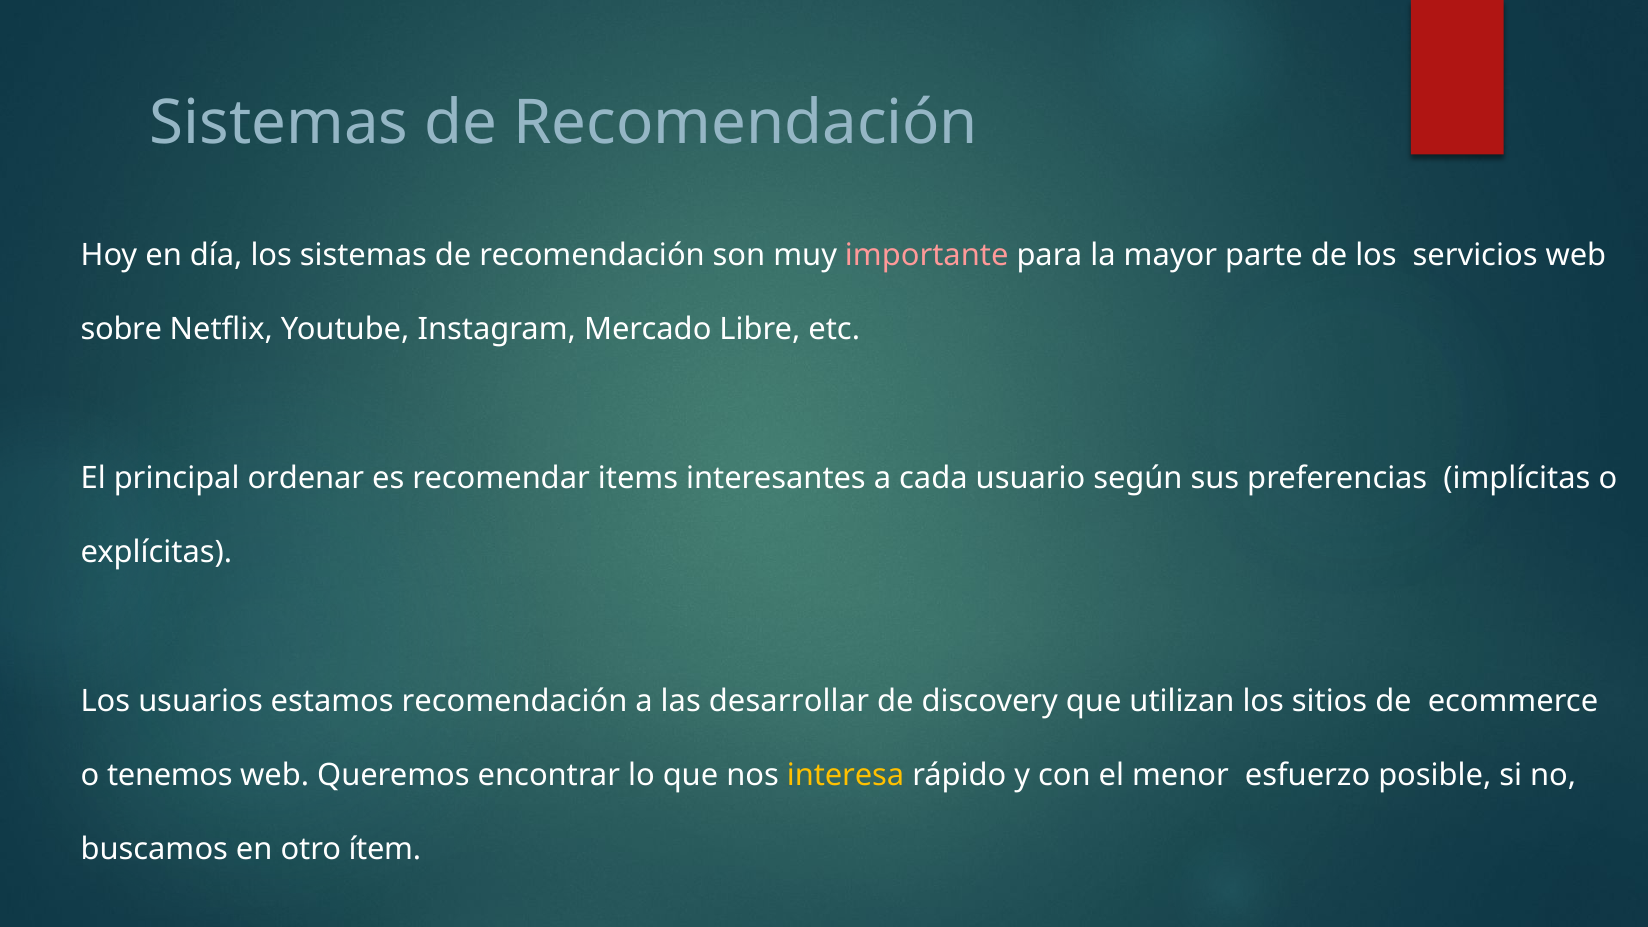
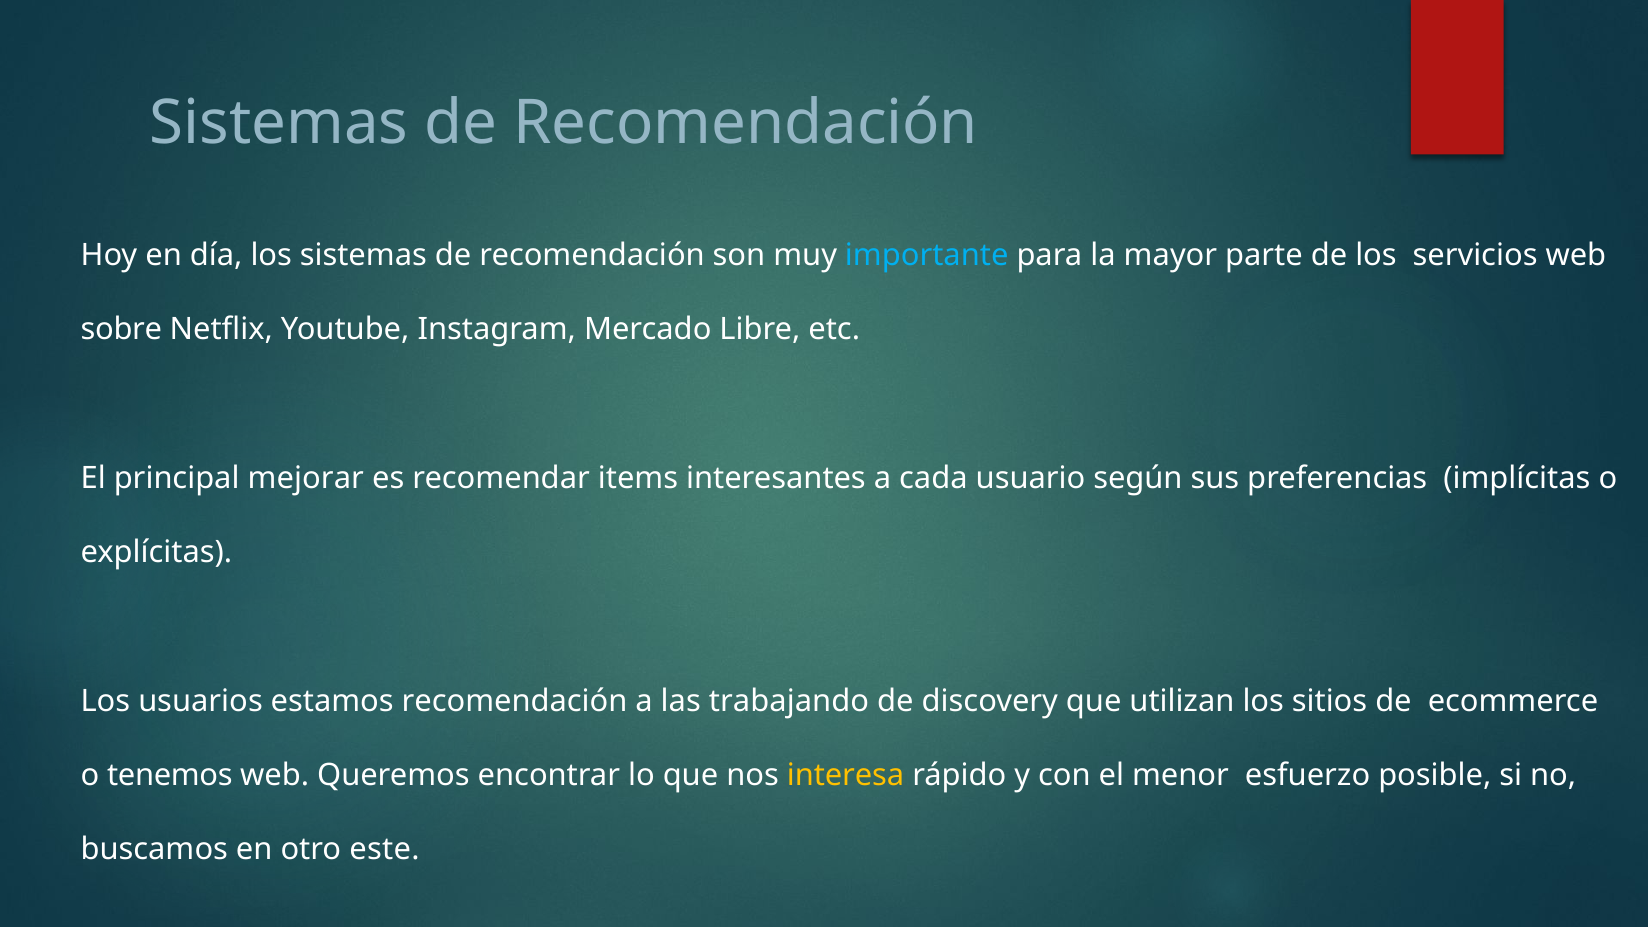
importante colour: pink -> light blue
ordenar: ordenar -> mejorar
desarrollar: desarrollar -> trabajando
ítem: ítem -> este
